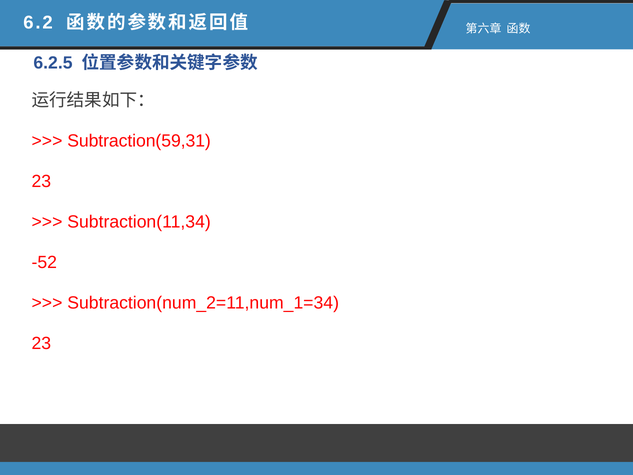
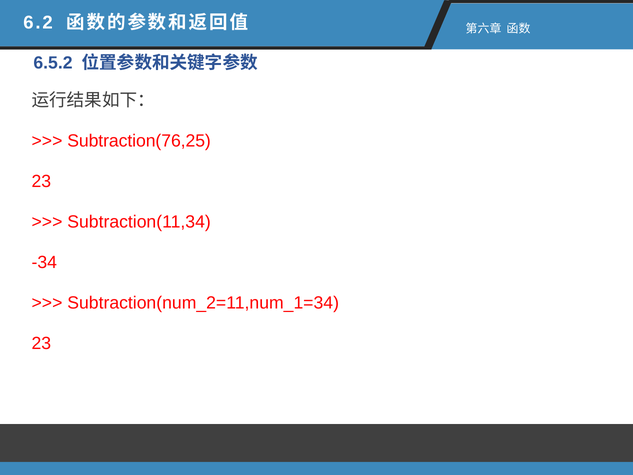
6.2.5: 6.2.5 -> 6.5.2
Subtraction(59,31: Subtraction(59,31 -> Subtraction(76,25
-52: -52 -> -34
